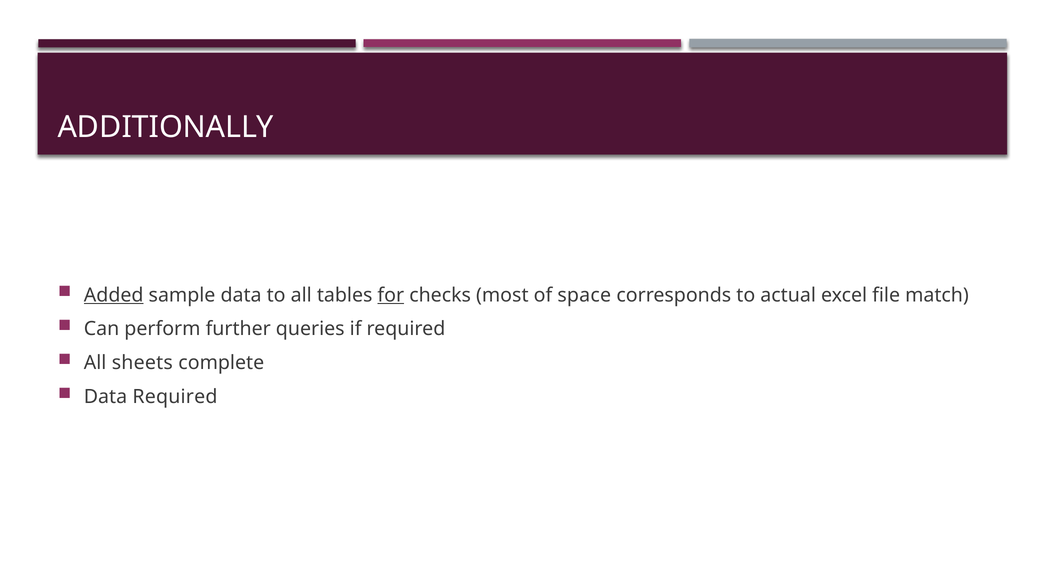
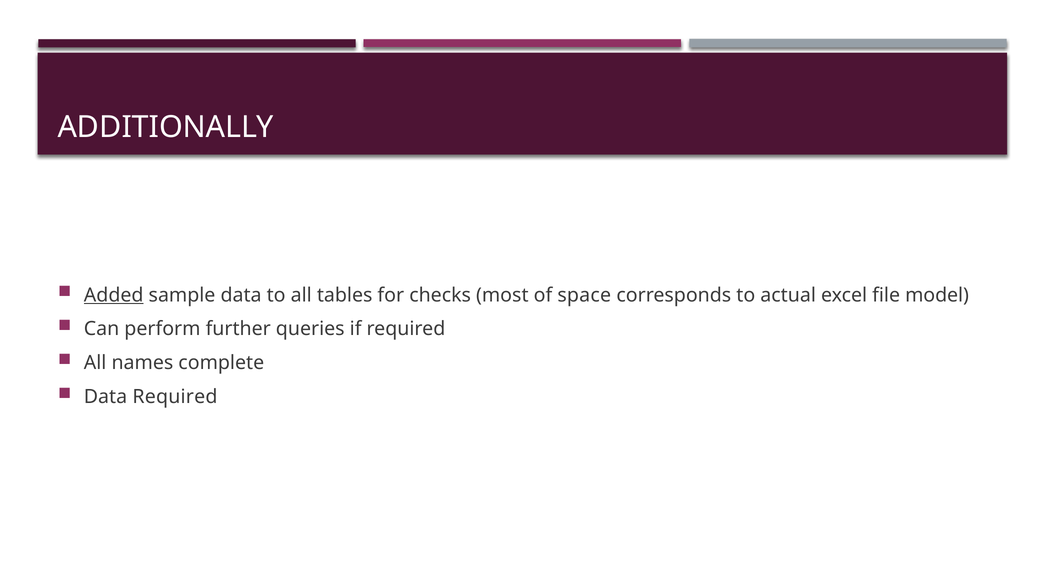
for underline: present -> none
match: match -> model
sheets: sheets -> names
